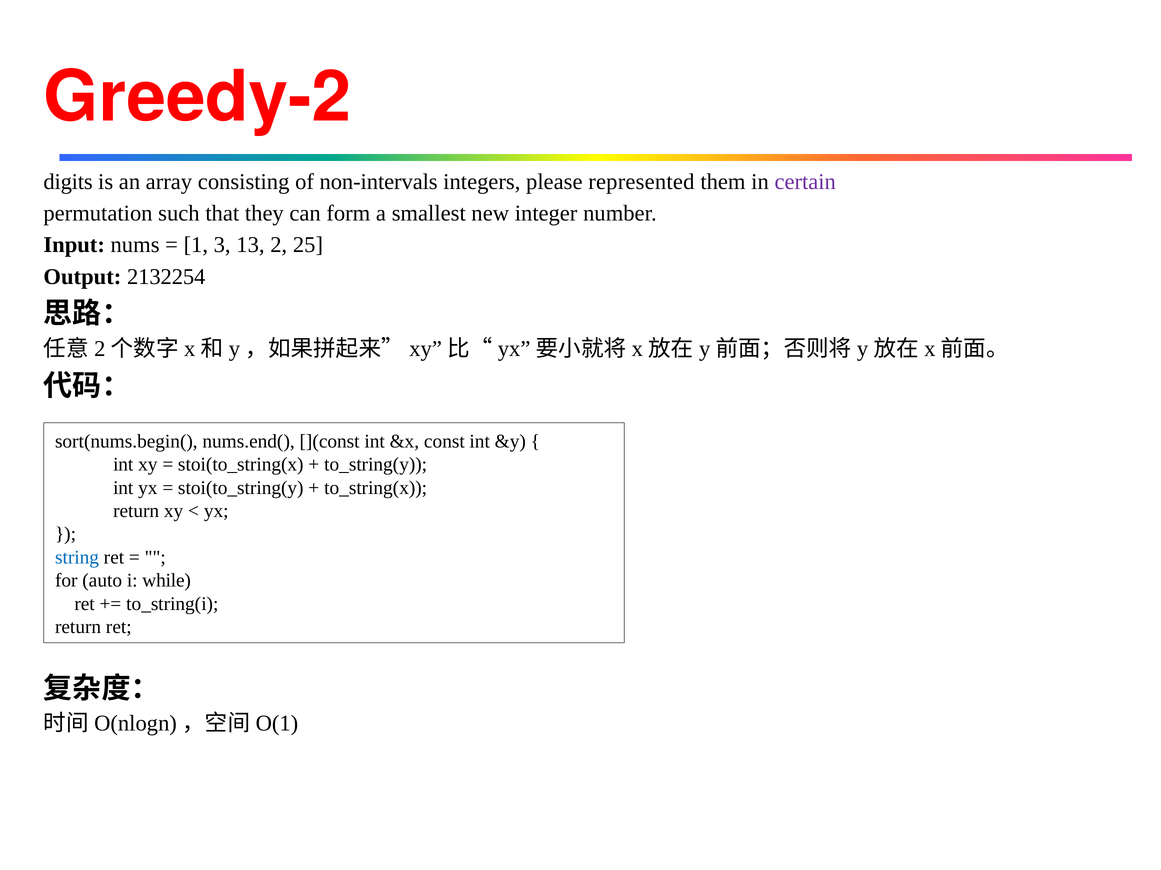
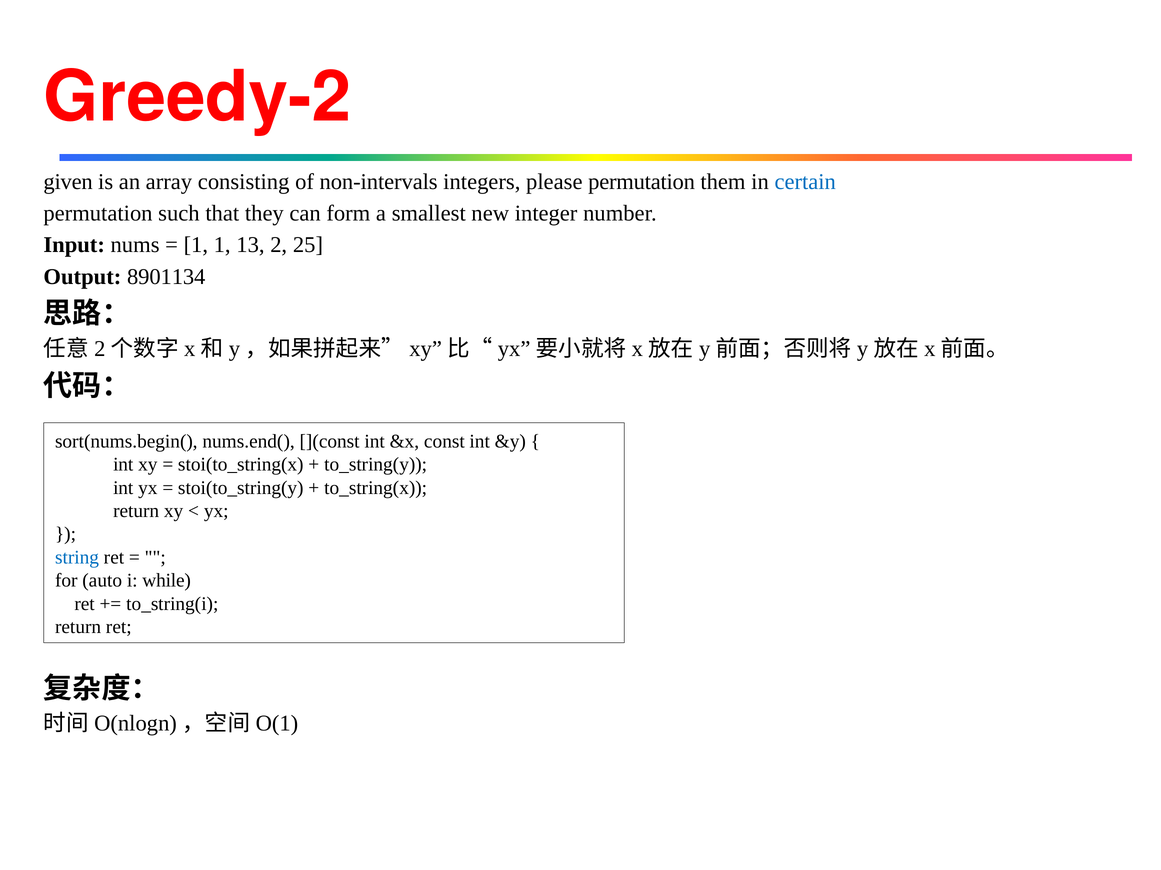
digits: digits -> given
please represented: represented -> permutation
certain colour: purple -> blue
1 3: 3 -> 1
2132254: 2132254 -> 8901134
